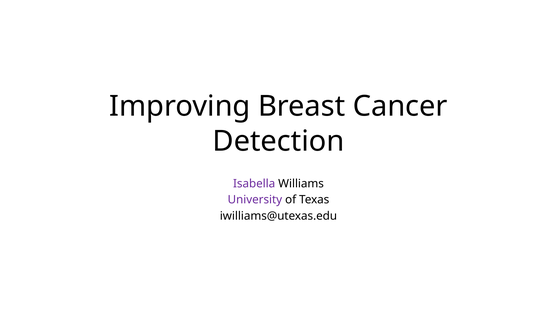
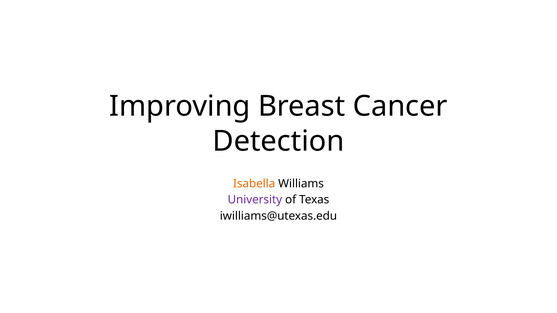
Isabella colour: purple -> orange
